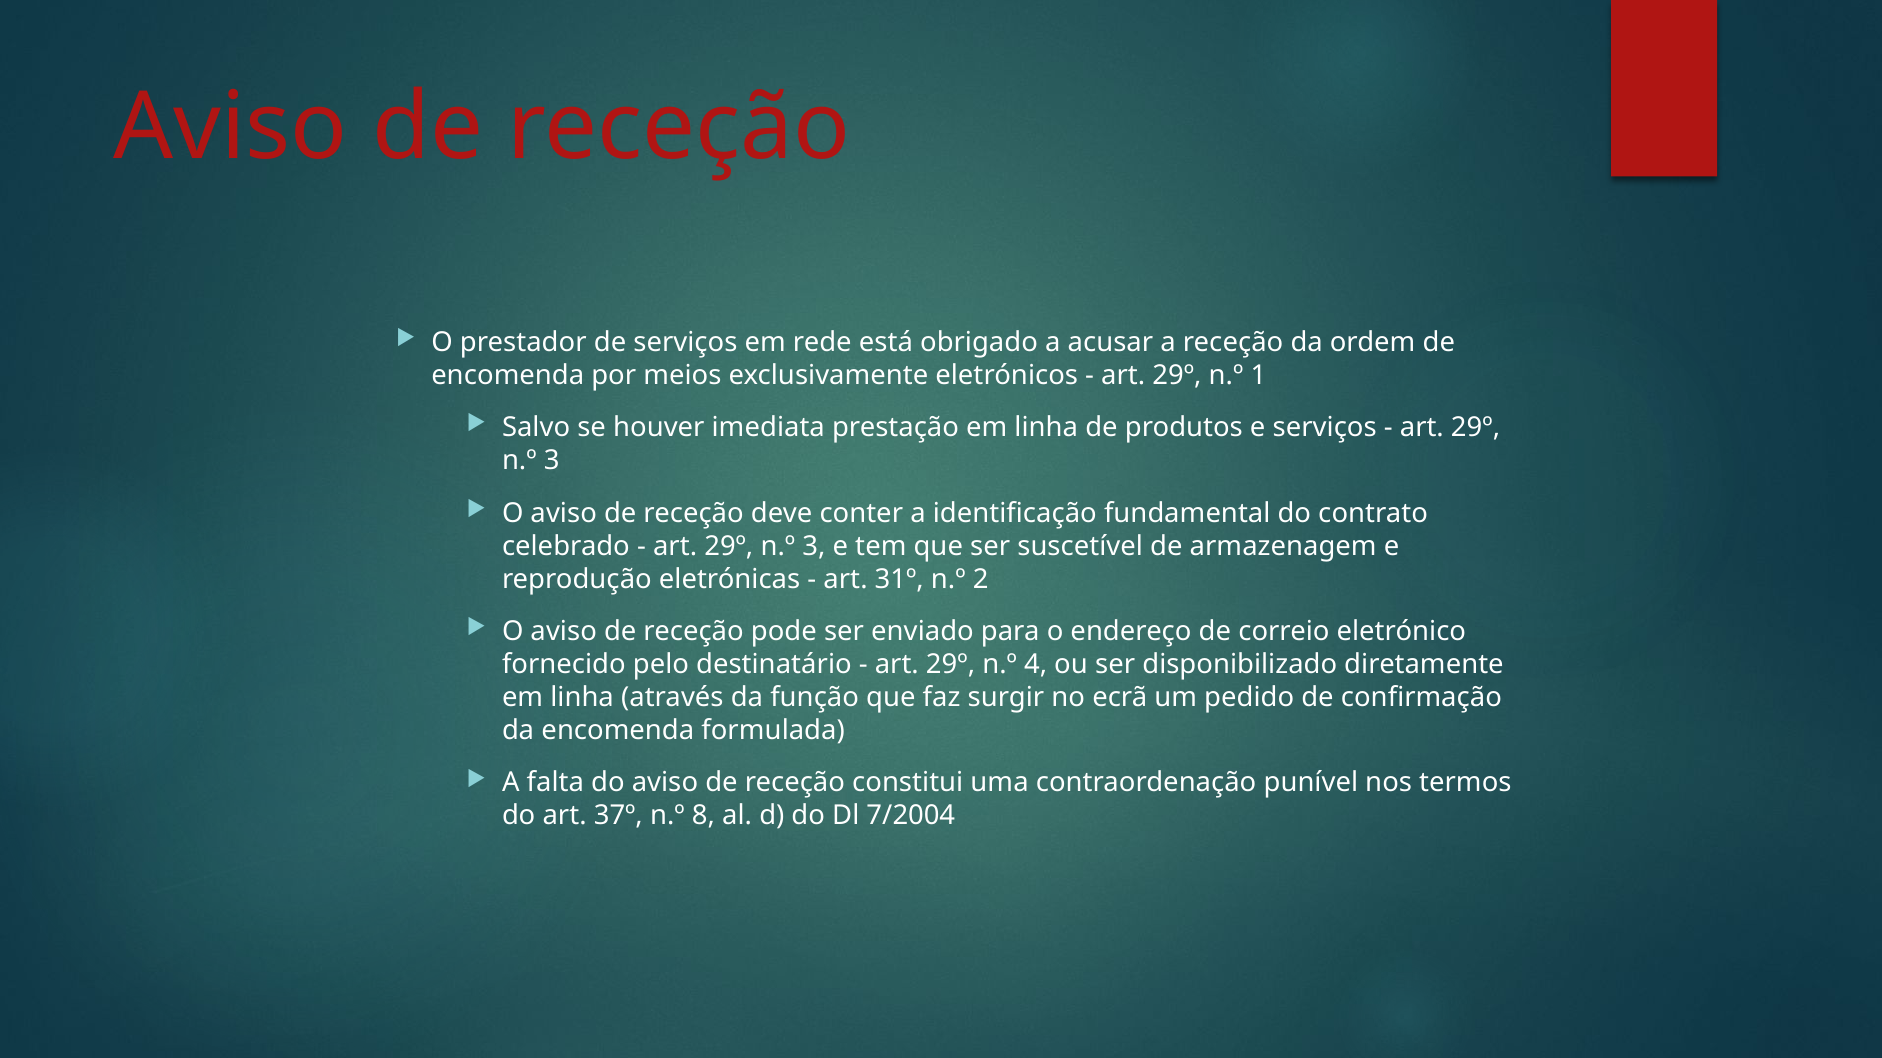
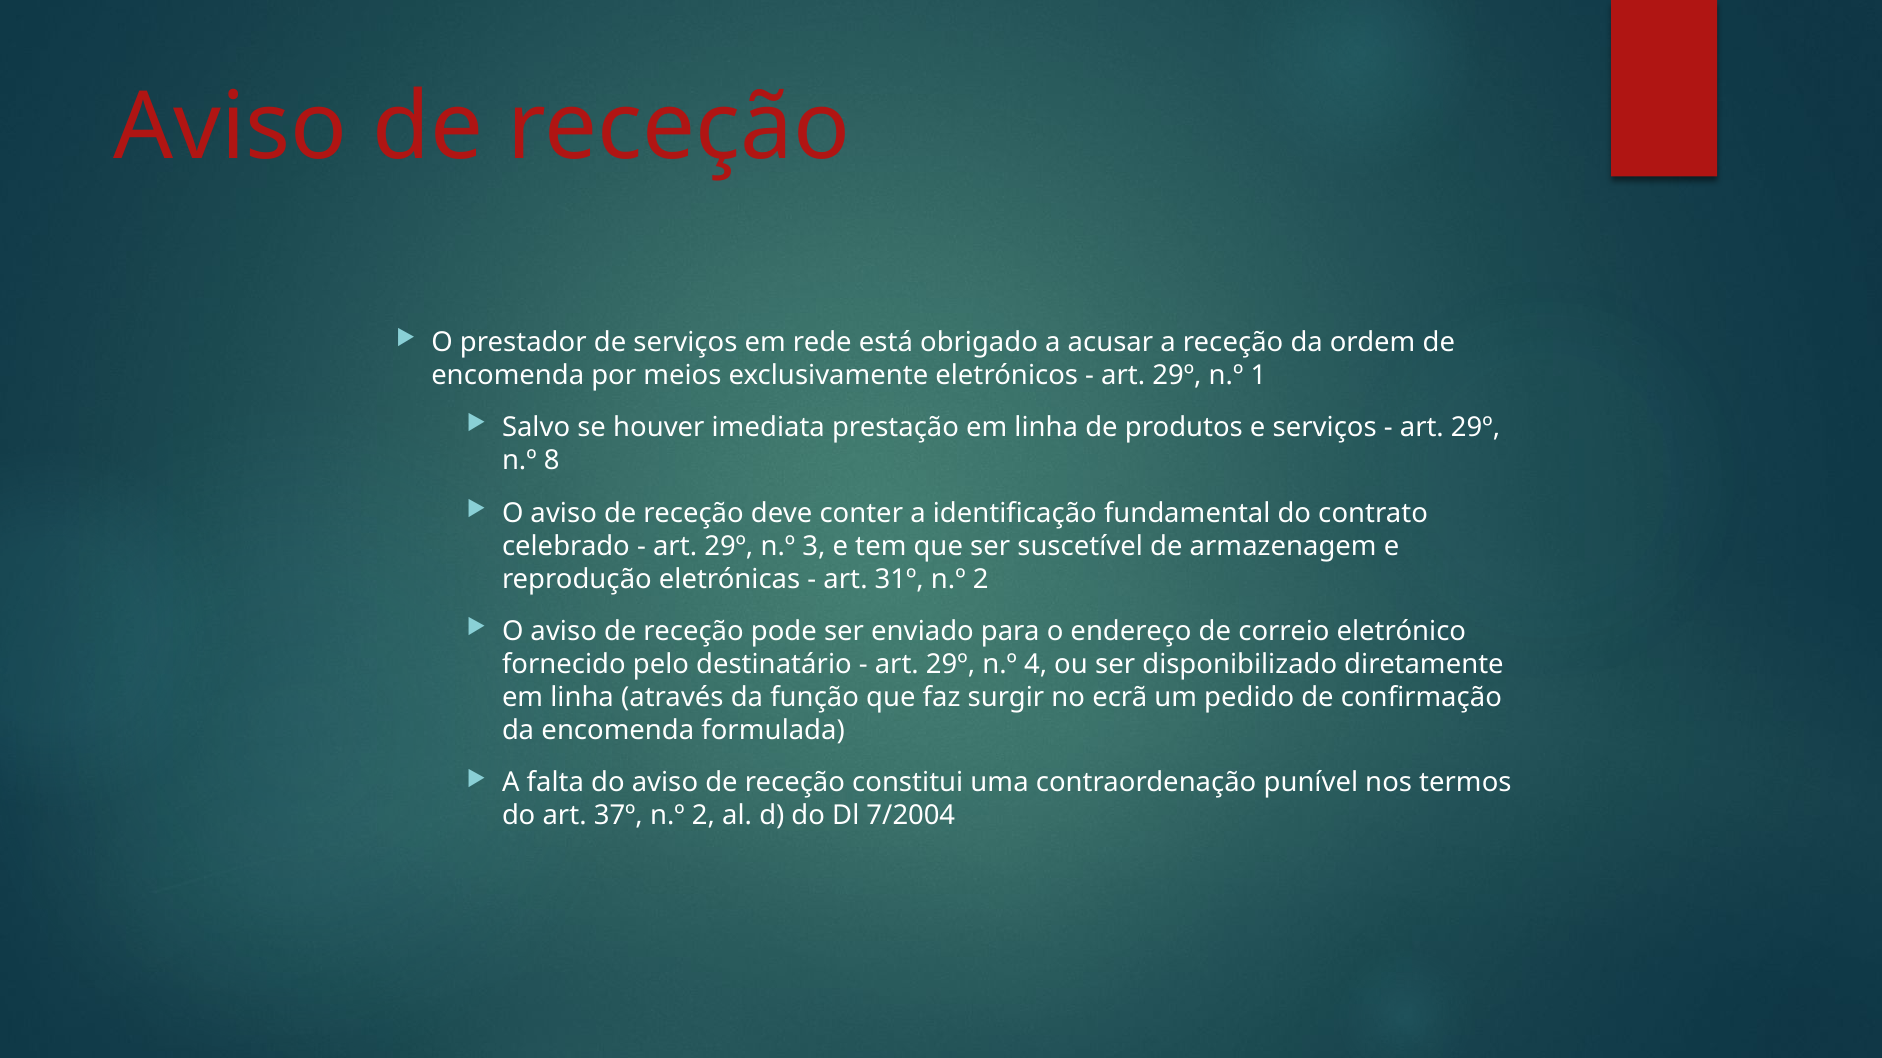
3 at (552, 461): 3 -> 8
37º n.º 8: 8 -> 2
